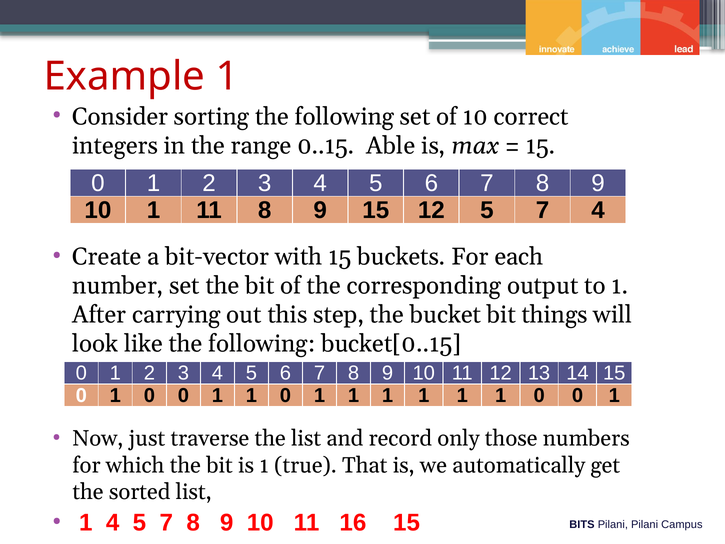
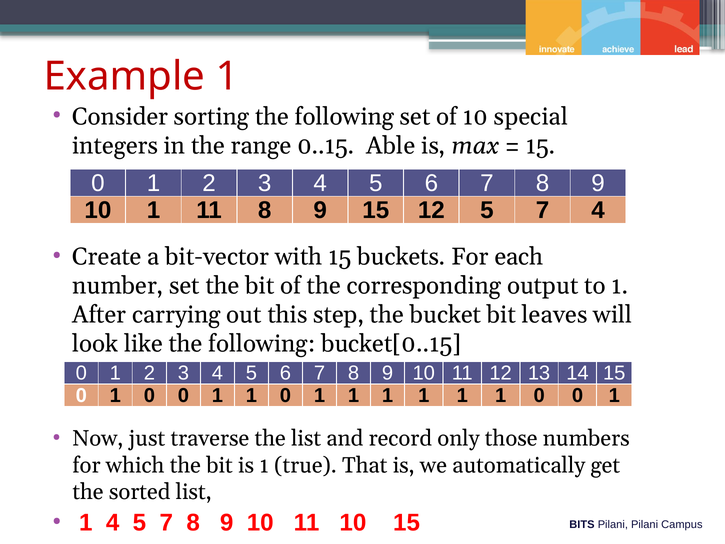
correct: correct -> special
things: things -> leaves
11 16: 16 -> 10
